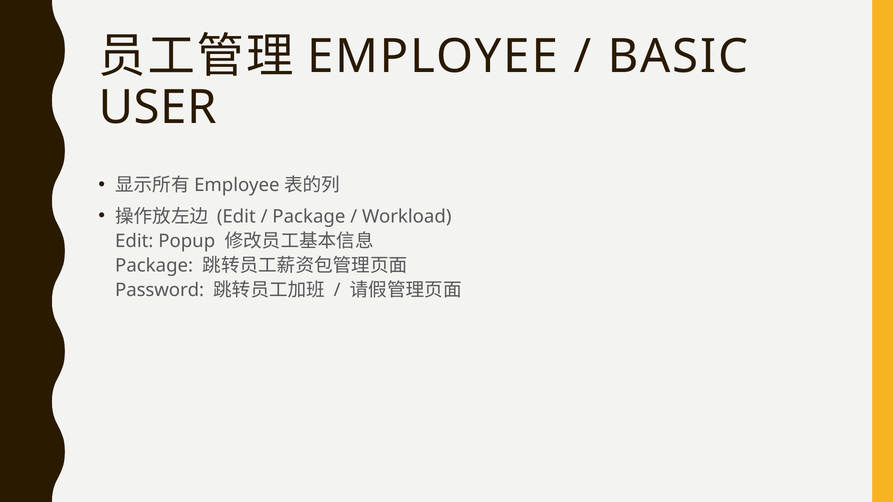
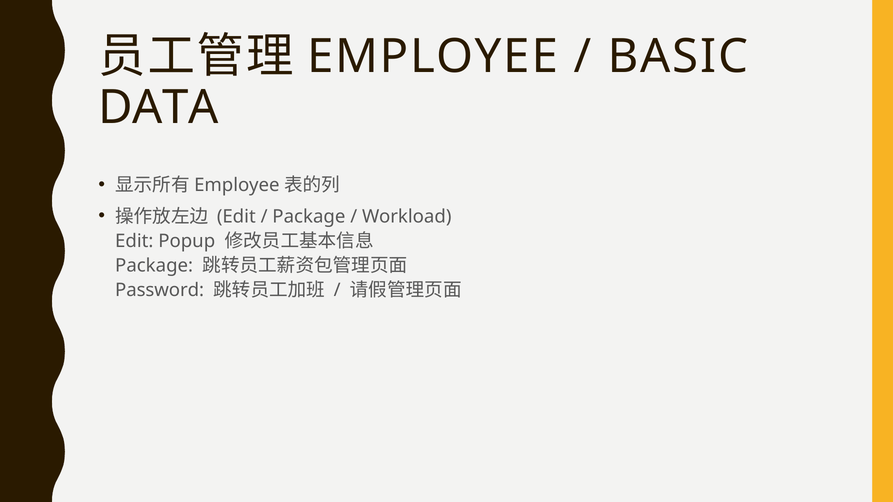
USER: USER -> DATA
